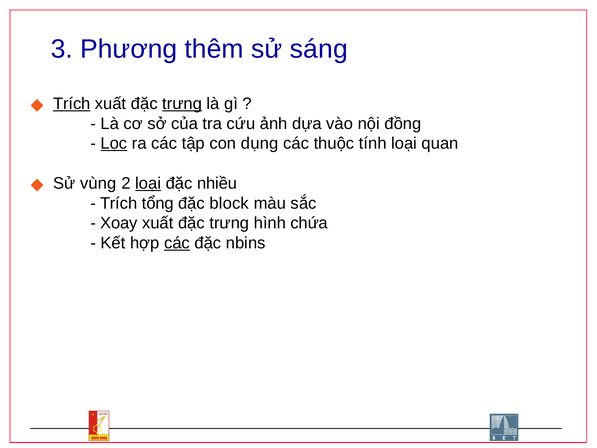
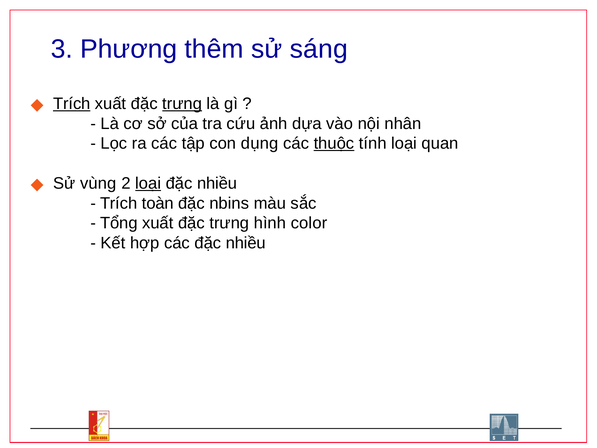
đồng: đồng -> nhân
Lọc underline: present -> none
thuộc underline: none -> present
tổng: tổng -> toàn
block: block -> nbins
Xoay: Xoay -> Tổng
chứa: chứa -> color
các at (177, 243) underline: present -> none
nbins at (246, 243): nbins -> nhiều
